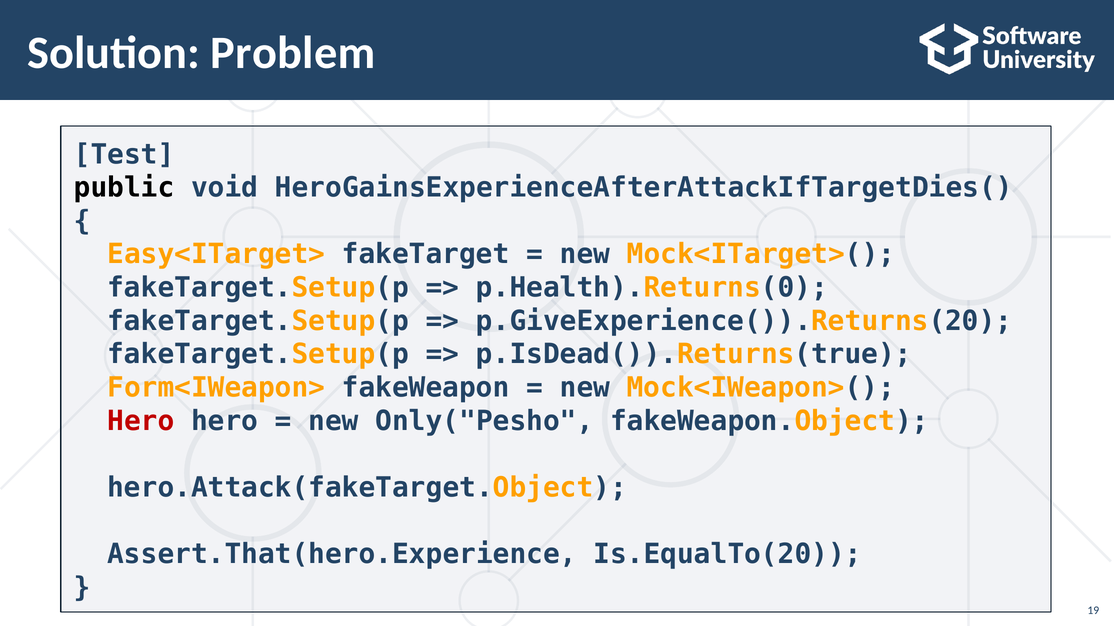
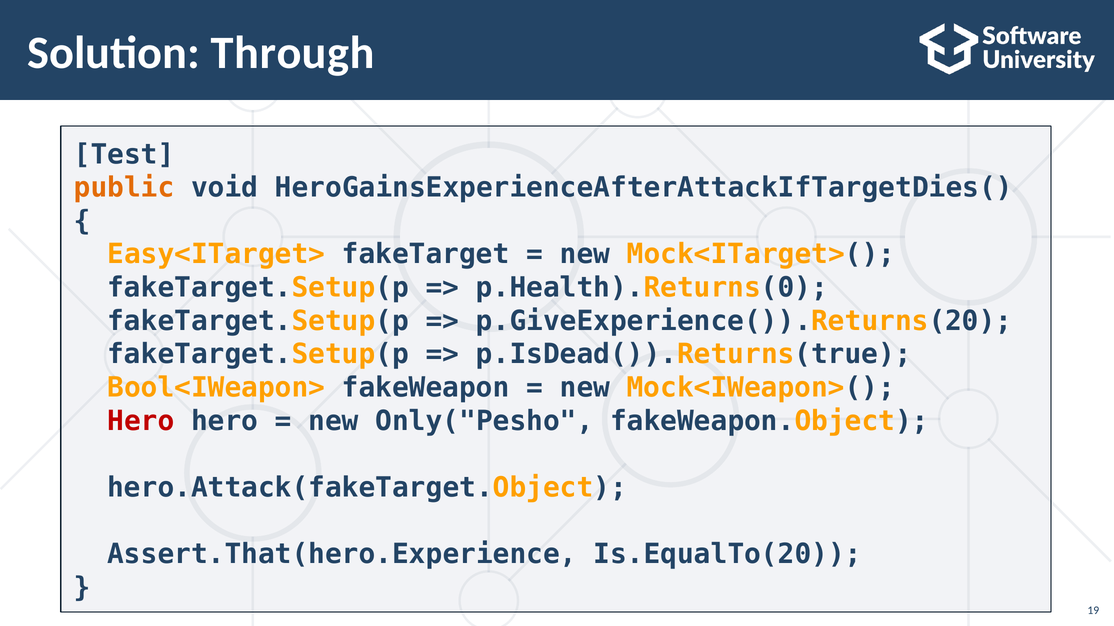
Problem: Problem -> Through
public colour: black -> orange
Form<IWeapon>: Form<IWeapon> -> Bool<IWeapon>
